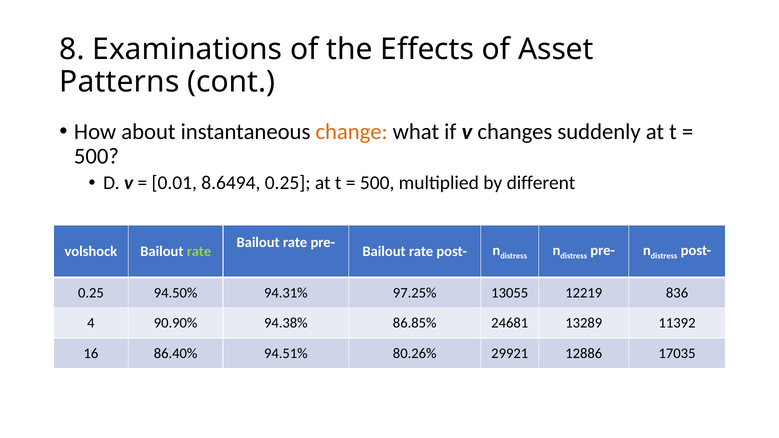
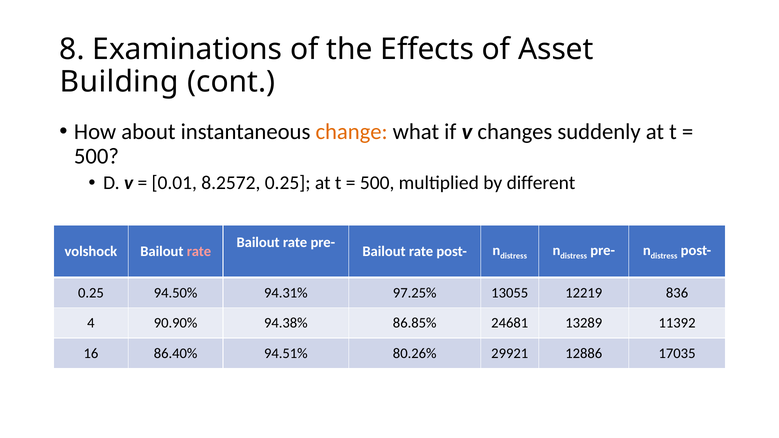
Patterns: Patterns -> Building
8.6494: 8.6494 -> 8.2572
rate at (199, 252) colour: light green -> pink
